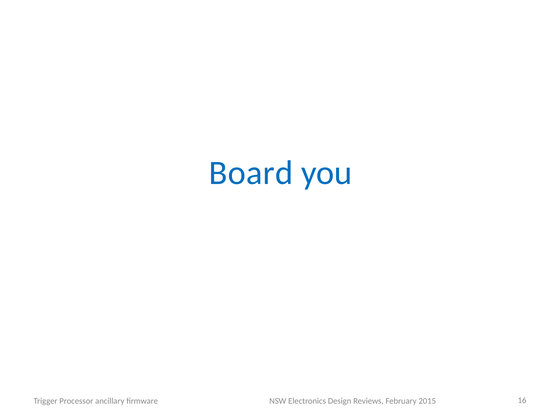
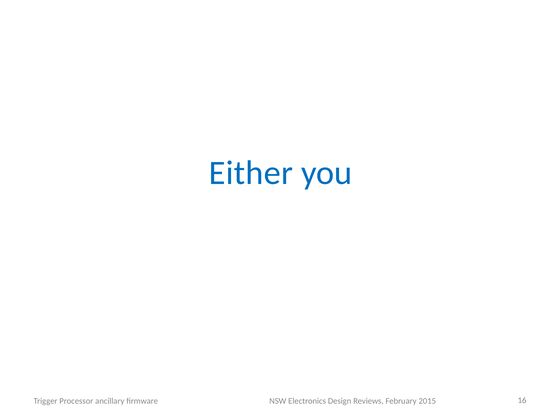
Board: Board -> Either
